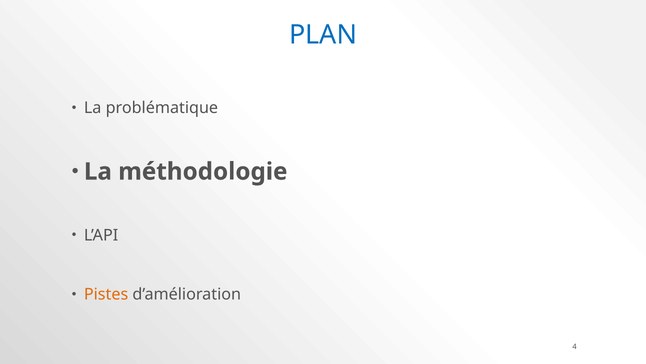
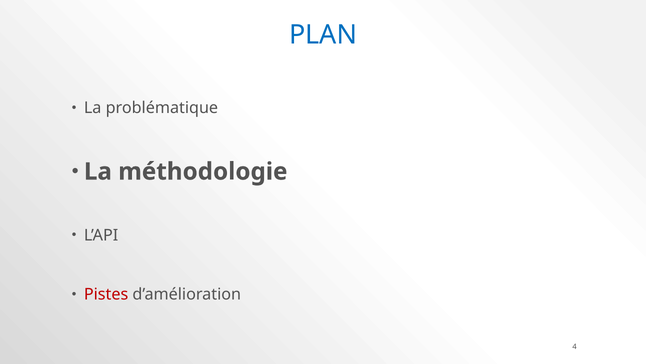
Pistes colour: orange -> red
